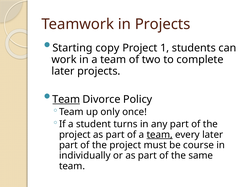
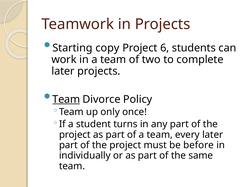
1: 1 -> 6
team at (160, 134) underline: present -> none
course: course -> before
